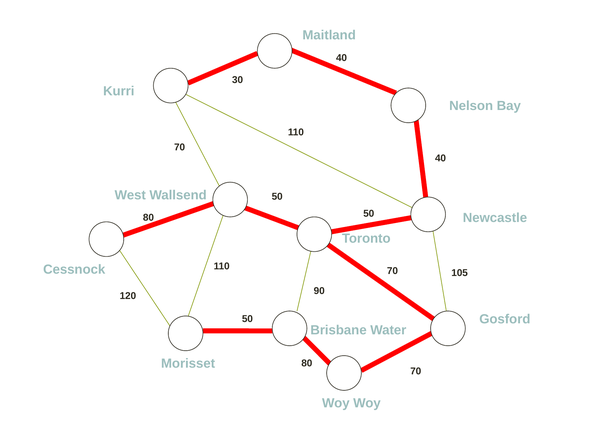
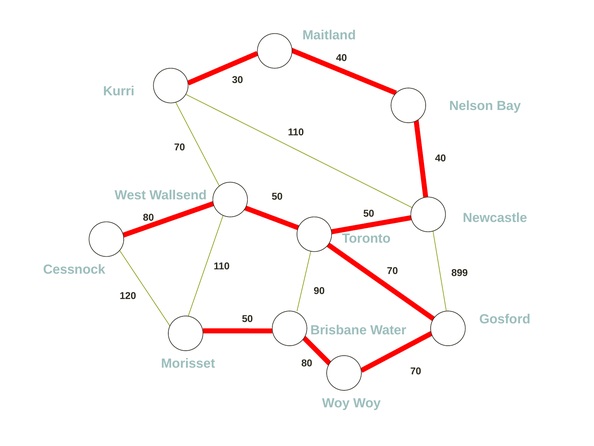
105: 105 -> 899
